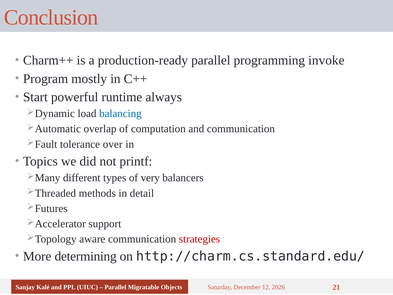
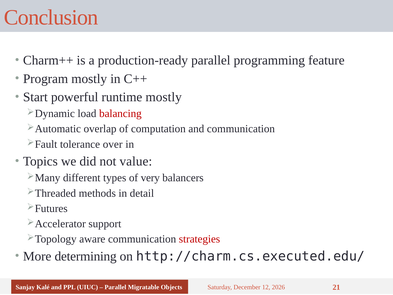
invoke: invoke -> feature
runtime always: always -> mostly
balancing colour: blue -> red
printf: printf -> value
http://charm.cs.standard.edu/: http://charm.cs.standard.edu/ -> http://charm.cs.executed.edu/
